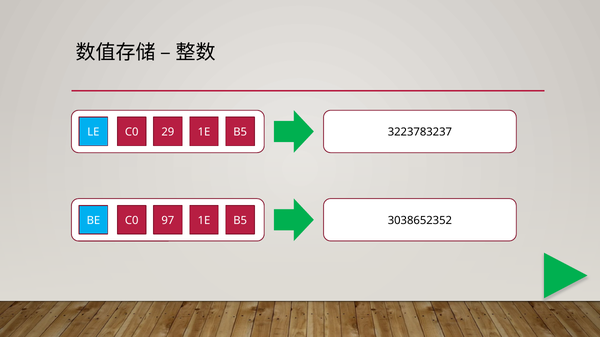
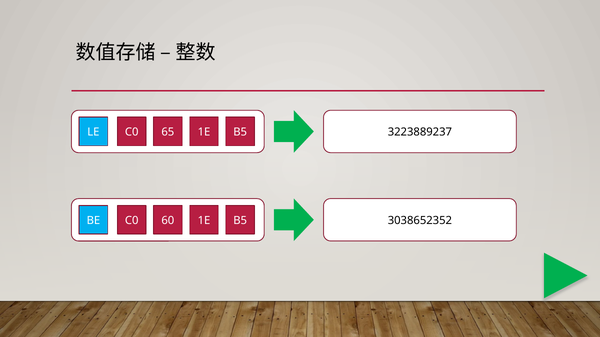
29: 29 -> 65
3223783237: 3223783237 -> 3223889237
97: 97 -> 60
